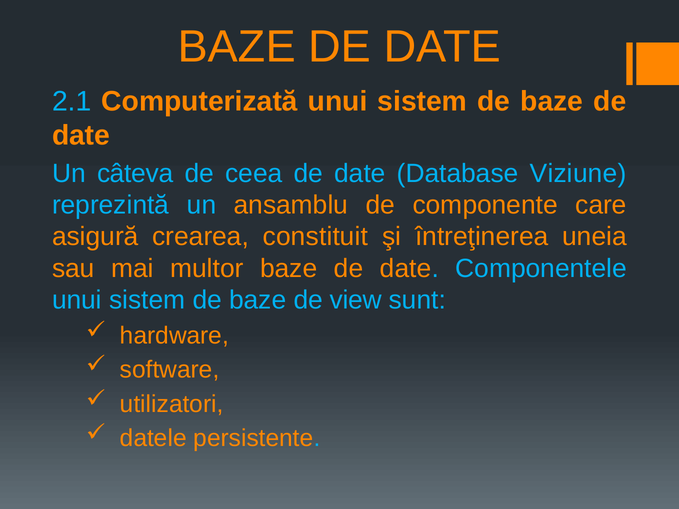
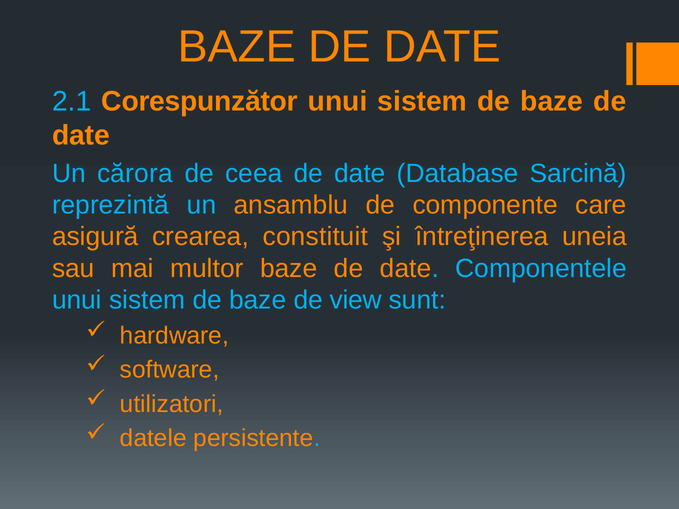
Computerizată: Computerizată -> Corespunzător
câteva: câteva -> cărora
Viziune: Viziune -> Sarcină
